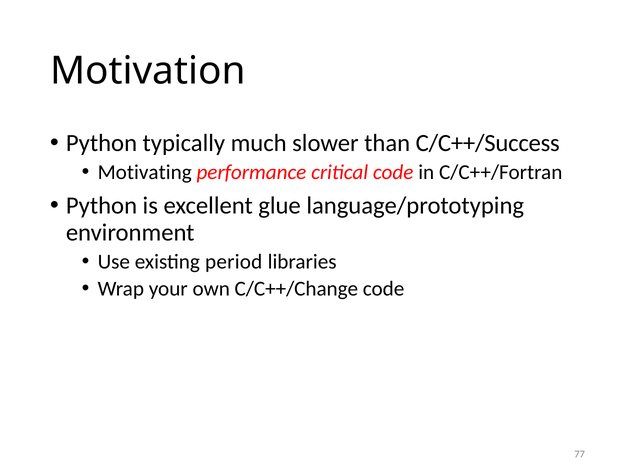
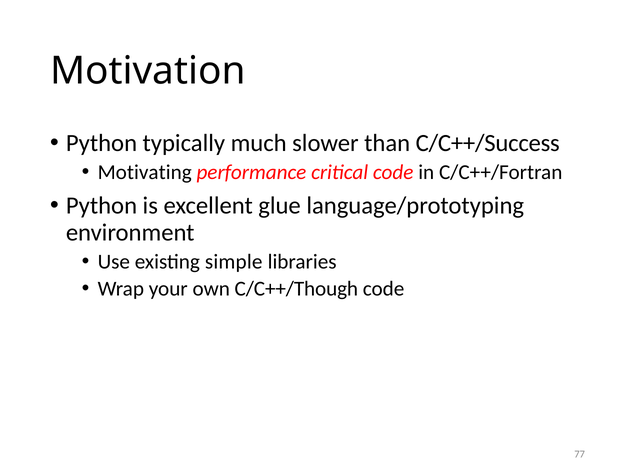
period: period -> simple
C/C++/Change: C/C++/Change -> C/C++/Though
